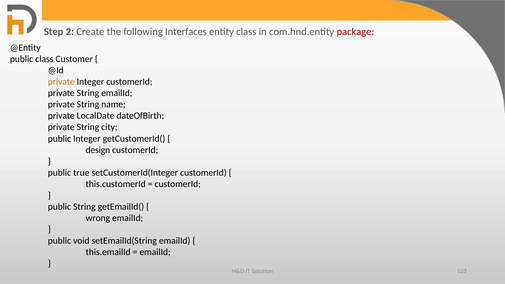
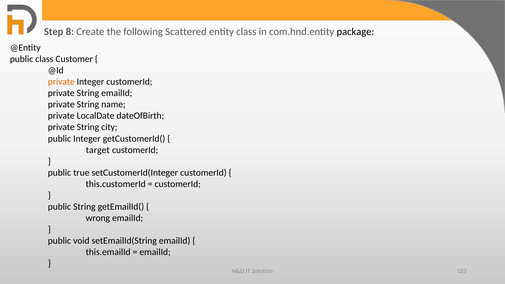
2: 2 -> 8
Interfaces: Interfaces -> Scattered
package colour: red -> black
design: design -> target
